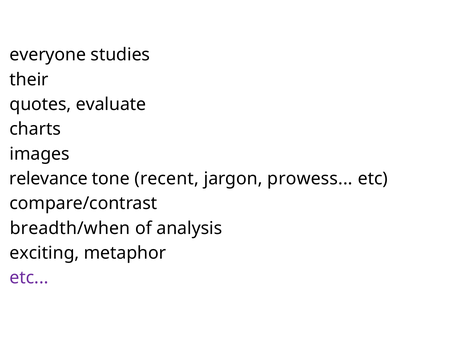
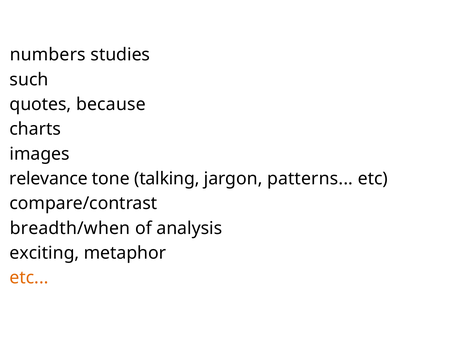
everyone: everyone -> numbers
their: their -> such
evaluate: evaluate -> because
recent: recent -> talking
prowess: prowess -> patterns
etc at (29, 277) colour: purple -> orange
